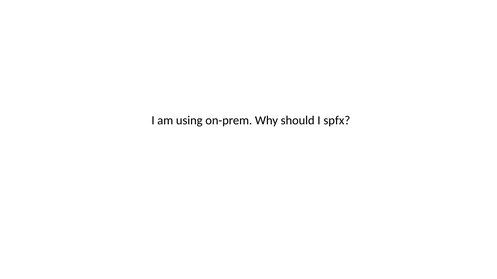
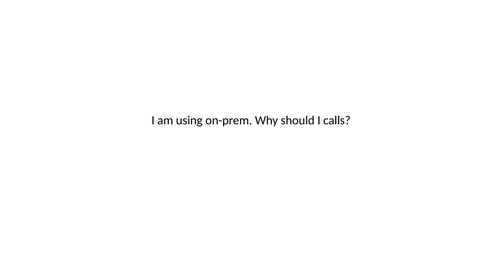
spfx: spfx -> calls
